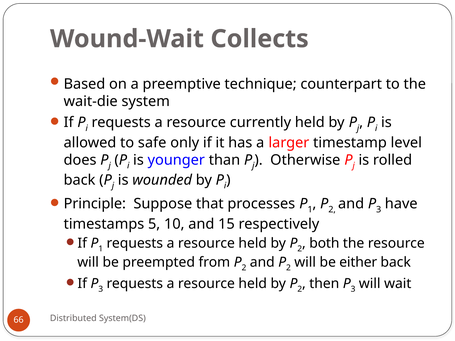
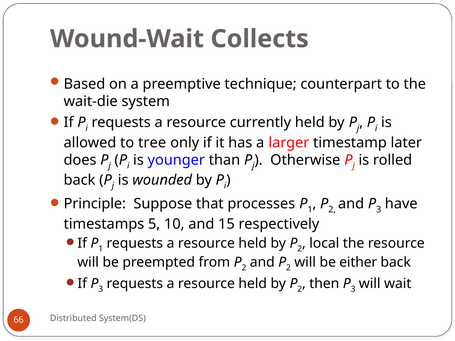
safe: safe -> tree
level: level -> later
both: both -> local
